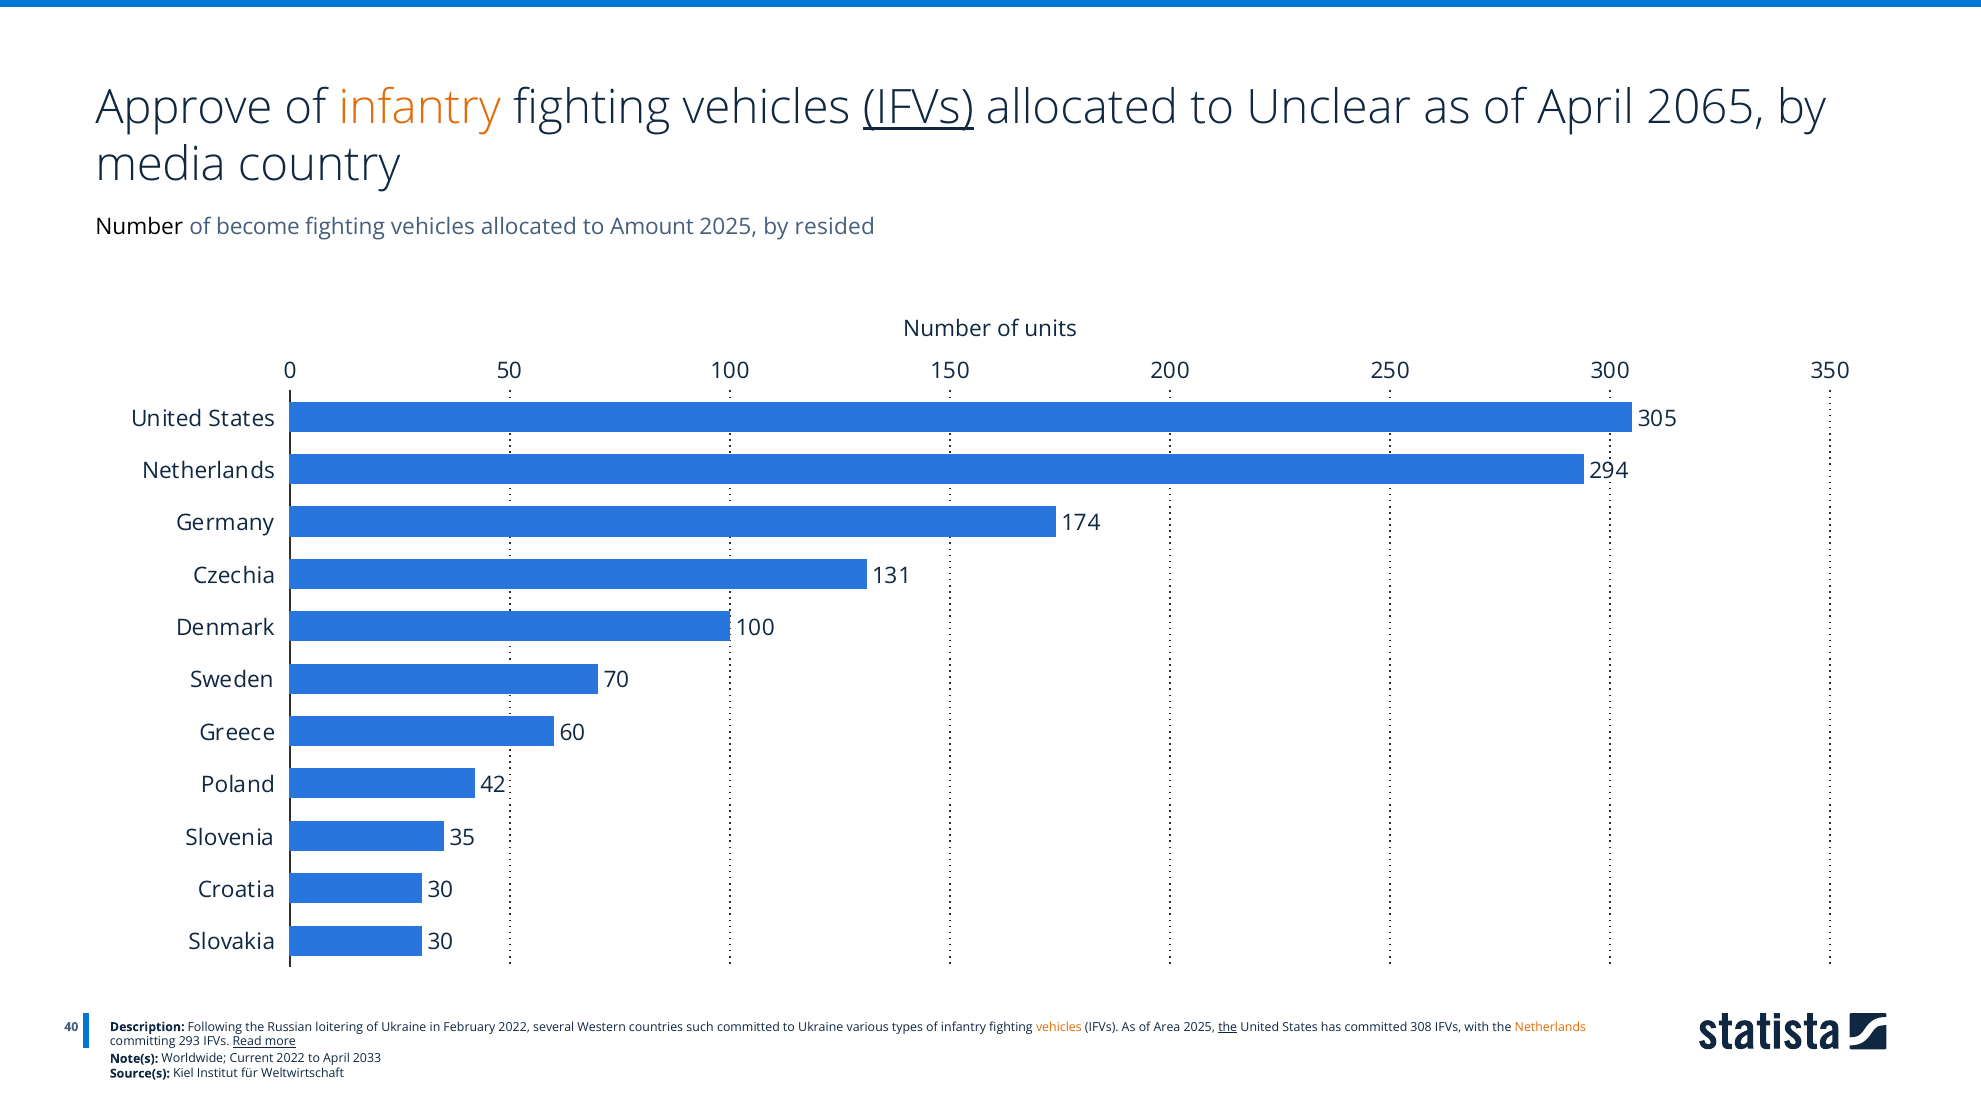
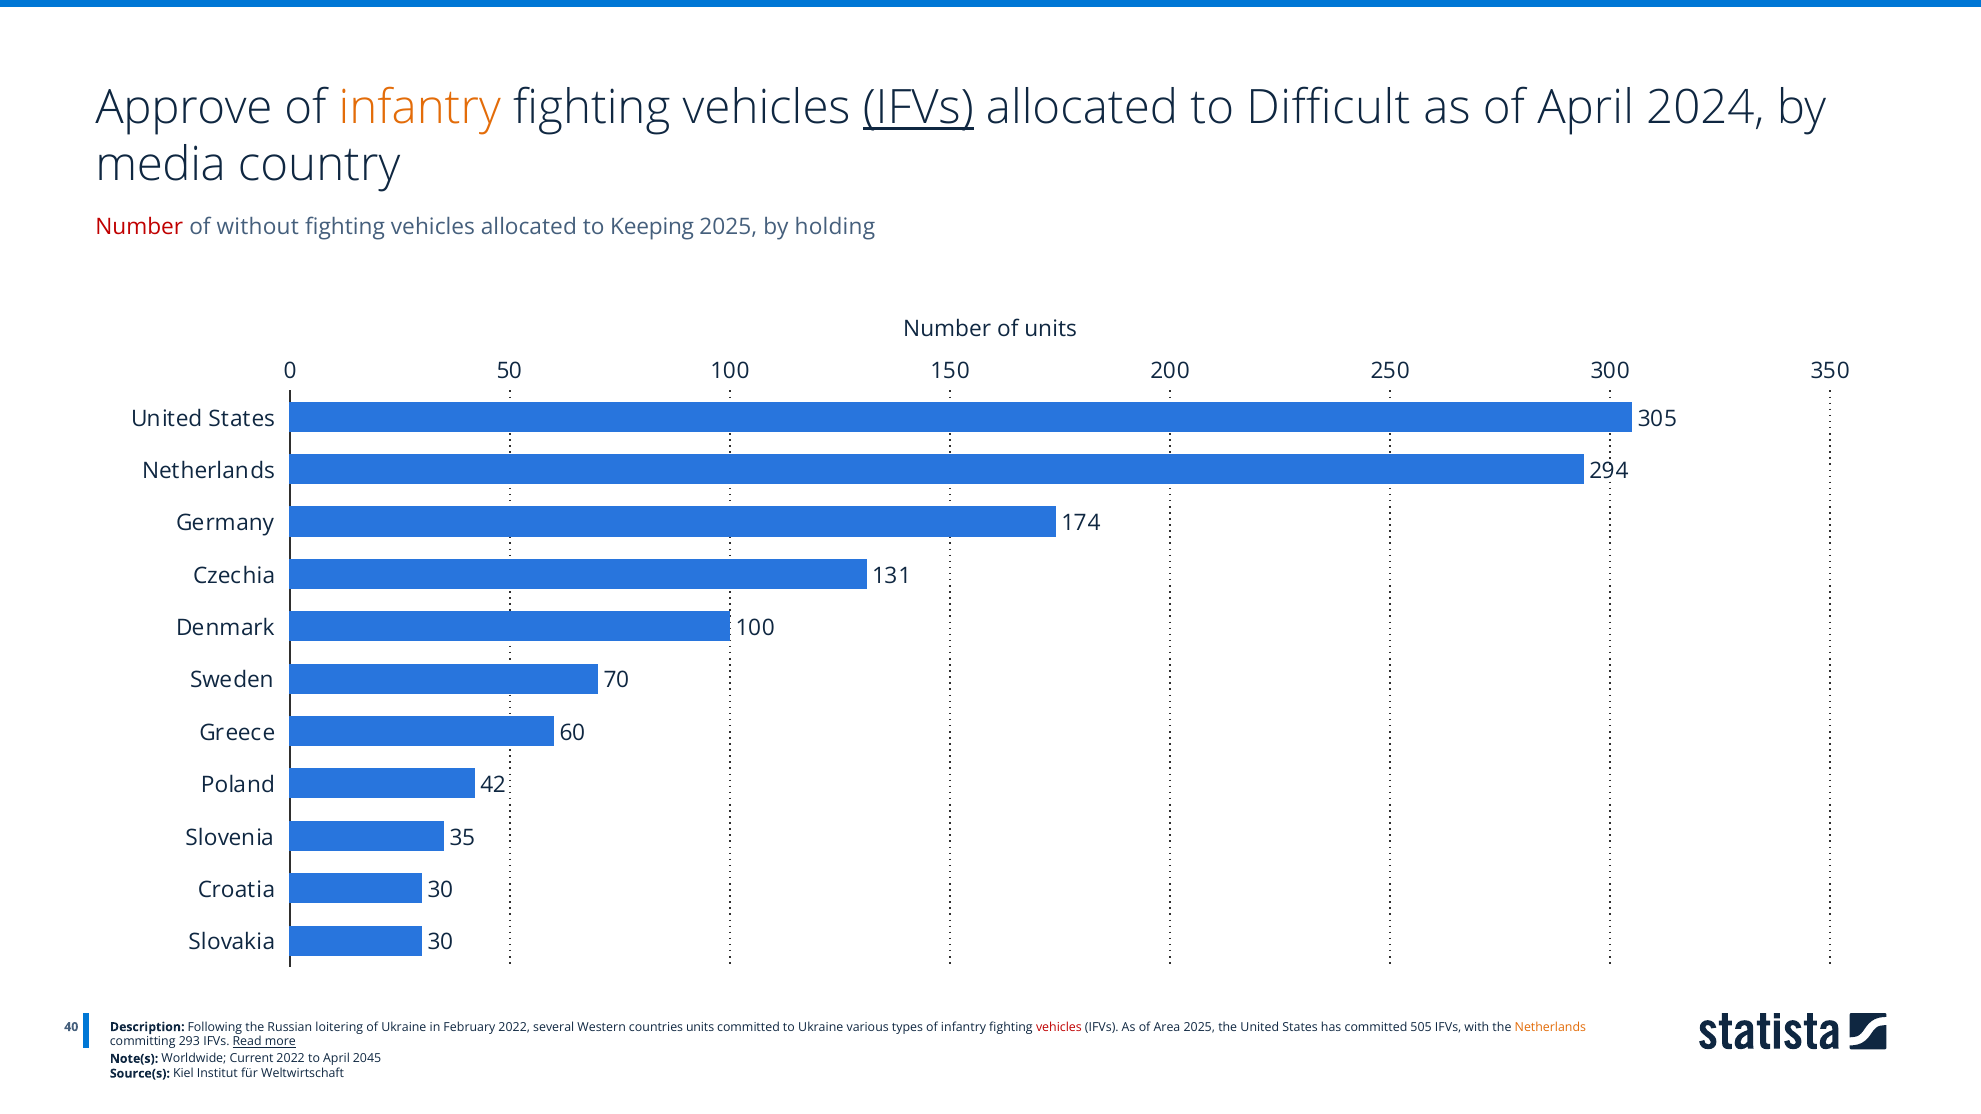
Unclear: Unclear -> Difficult
2065: 2065 -> 2024
Number at (139, 228) colour: black -> red
become: become -> without
Amount: Amount -> Keeping
resided: resided -> holding
countries such: such -> units
vehicles at (1059, 1027) colour: orange -> red
the at (1228, 1027) underline: present -> none
308: 308 -> 505
2033: 2033 -> 2045
